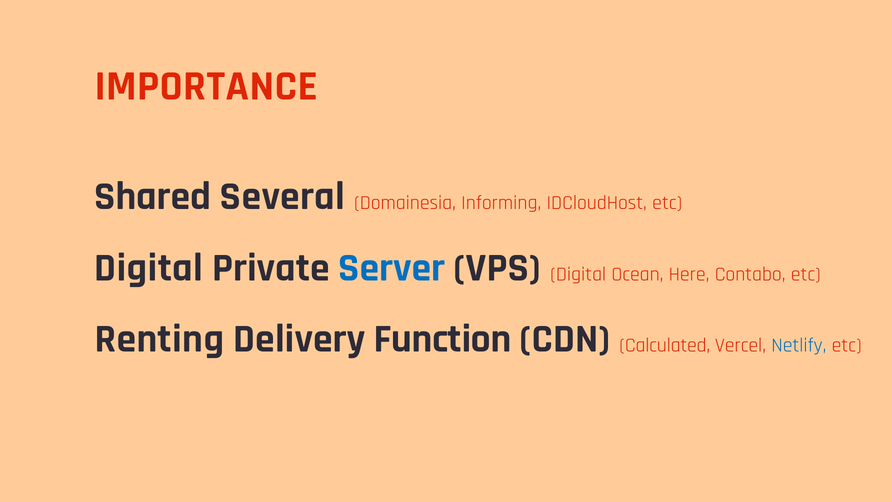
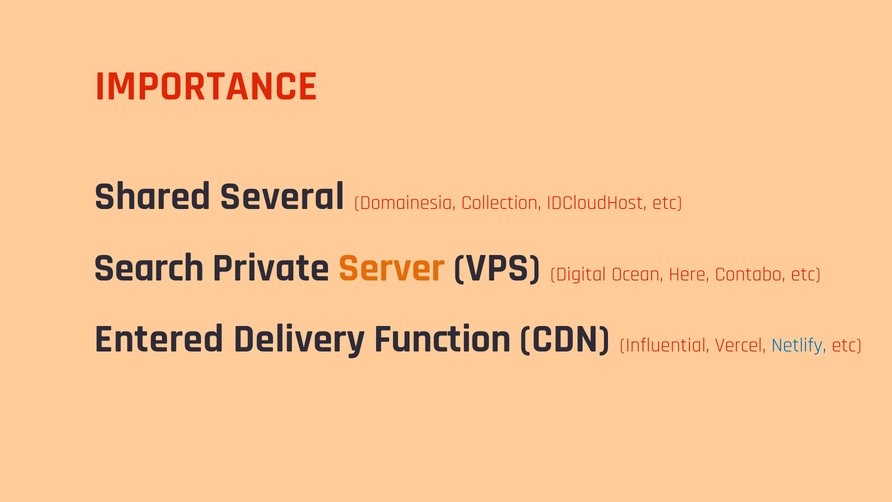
Informing: Informing -> Collection
Digital at (149, 267): Digital -> Search
Server colour: blue -> orange
Renting: Renting -> Entered
Calculated: Calculated -> Influential
